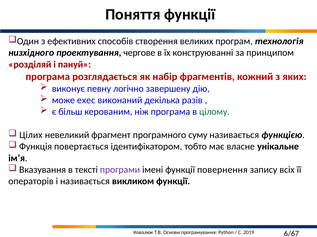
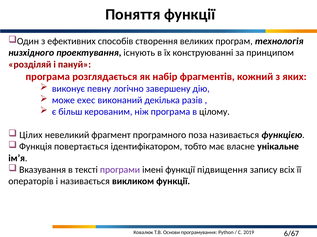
чергове: чергове -> існують
цілому colour: green -> black
суму: суму -> поза
повернення: повернення -> підвищення
